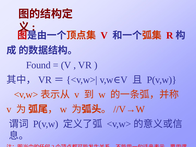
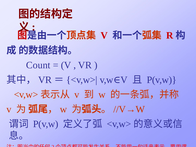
Found: Found -> Count
